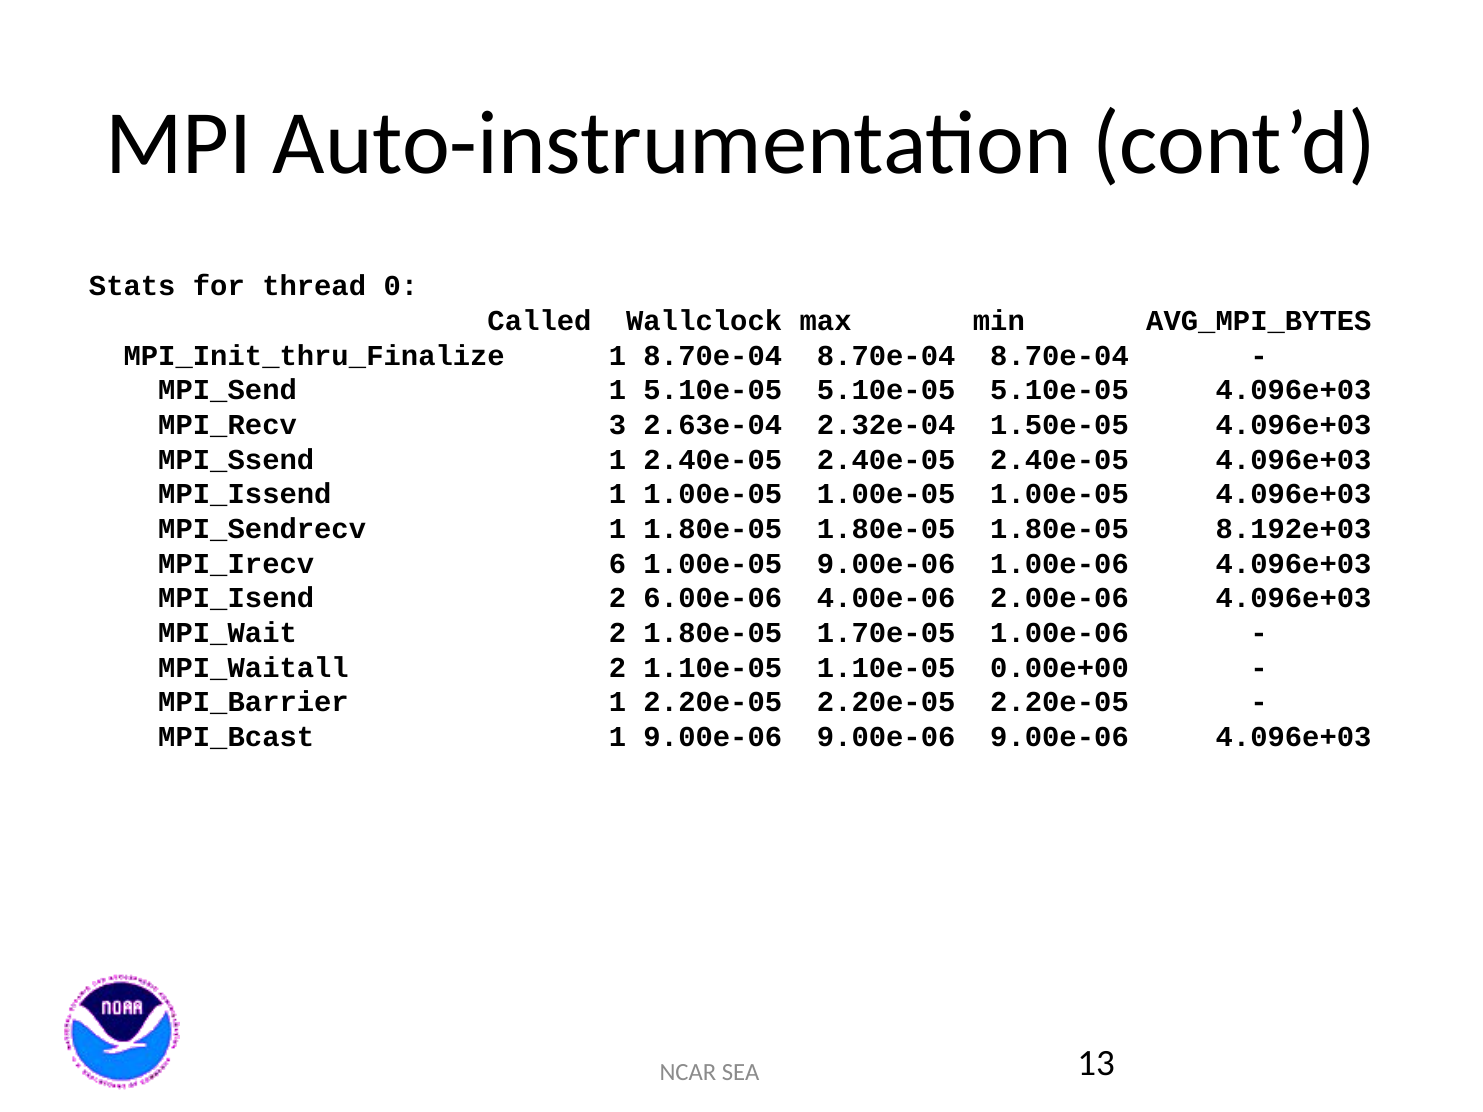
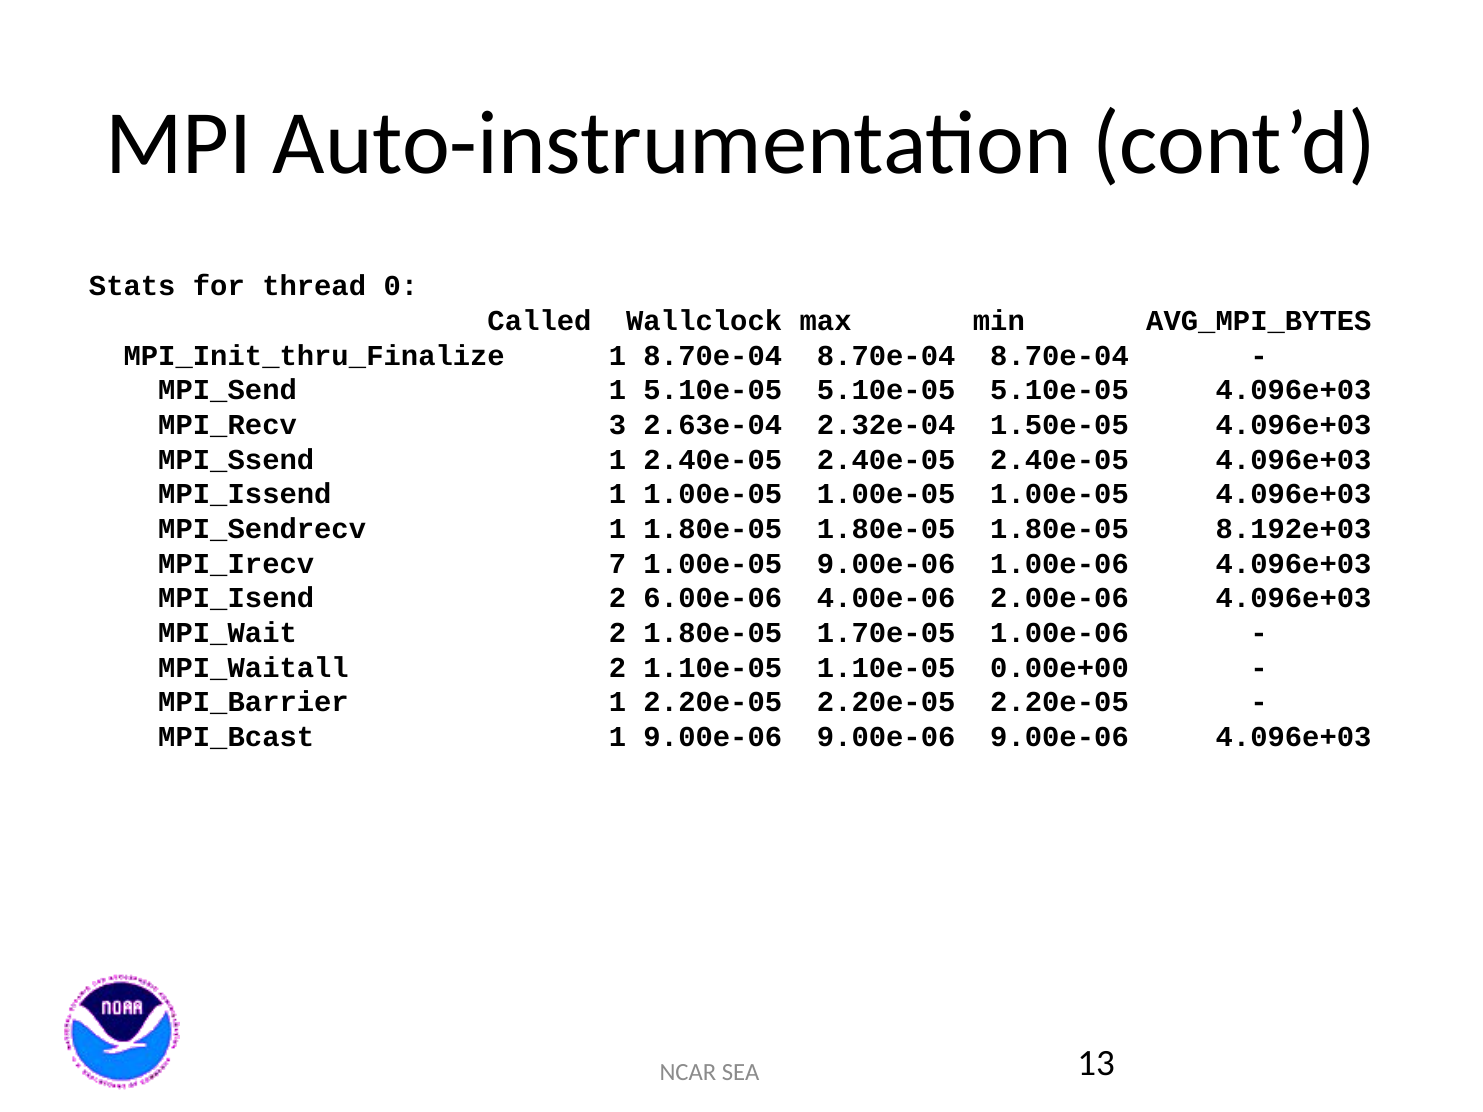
6: 6 -> 7
